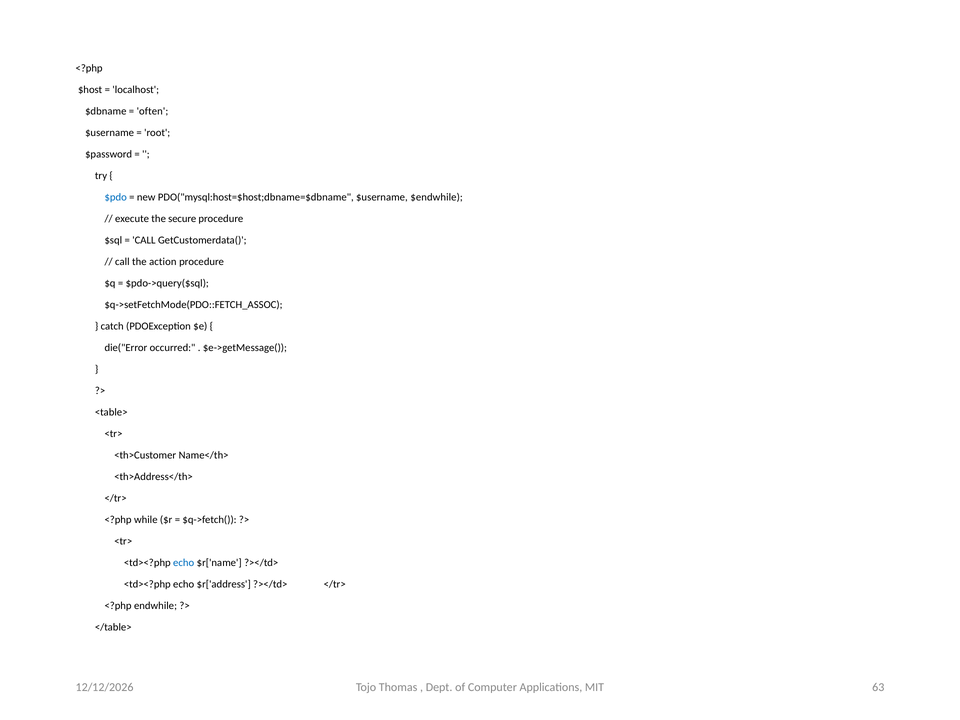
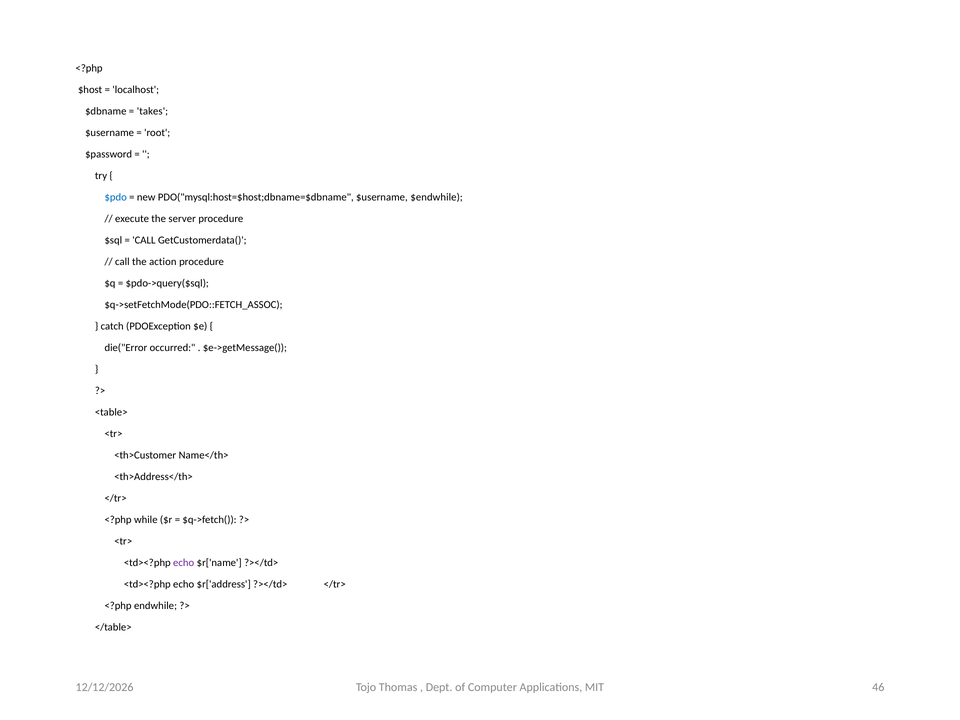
often: often -> takes
secure: secure -> server
echo at (184, 563) colour: blue -> purple
63: 63 -> 46
